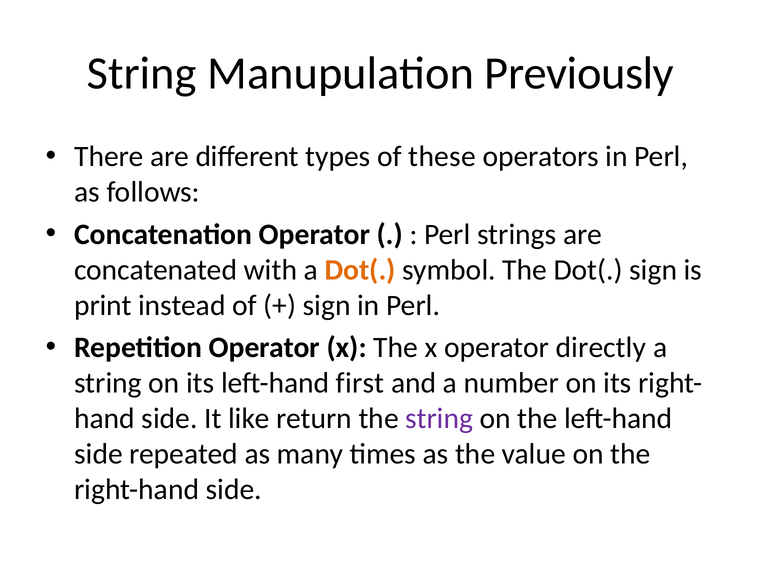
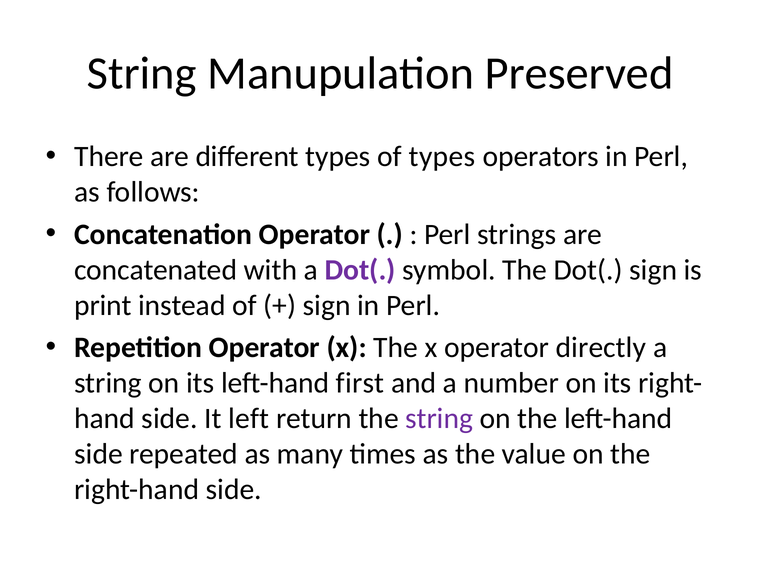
Previously: Previously -> Preserved
of these: these -> types
Dot( at (360, 270) colour: orange -> purple
like: like -> left
